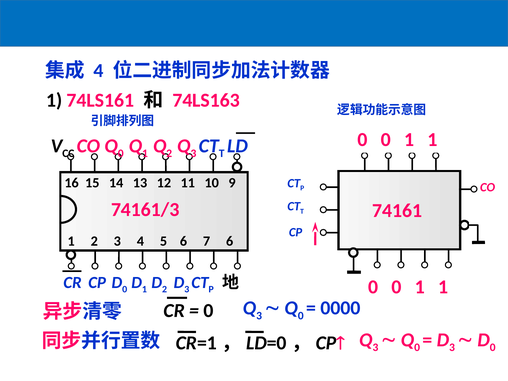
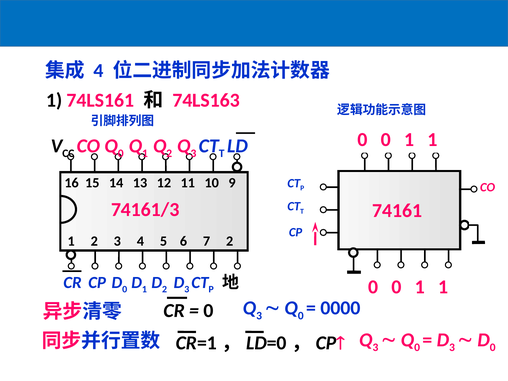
7 6: 6 -> 2
